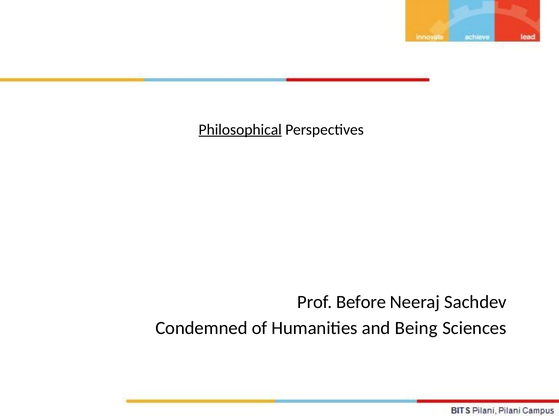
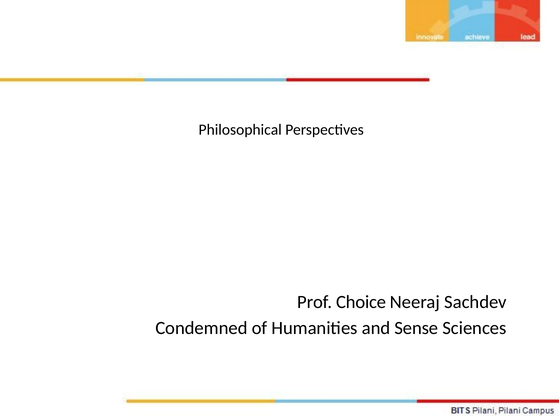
Philosophical underline: present -> none
Before: Before -> Choice
Being: Being -> Sense
